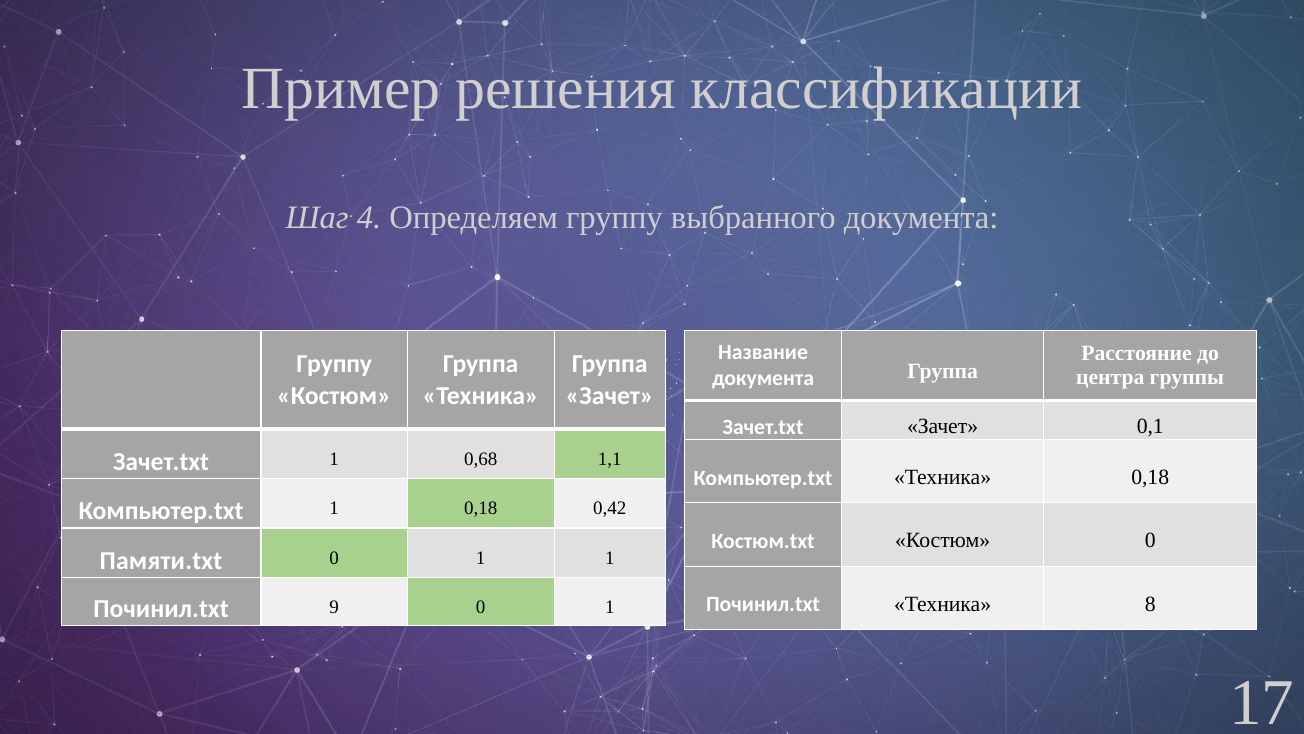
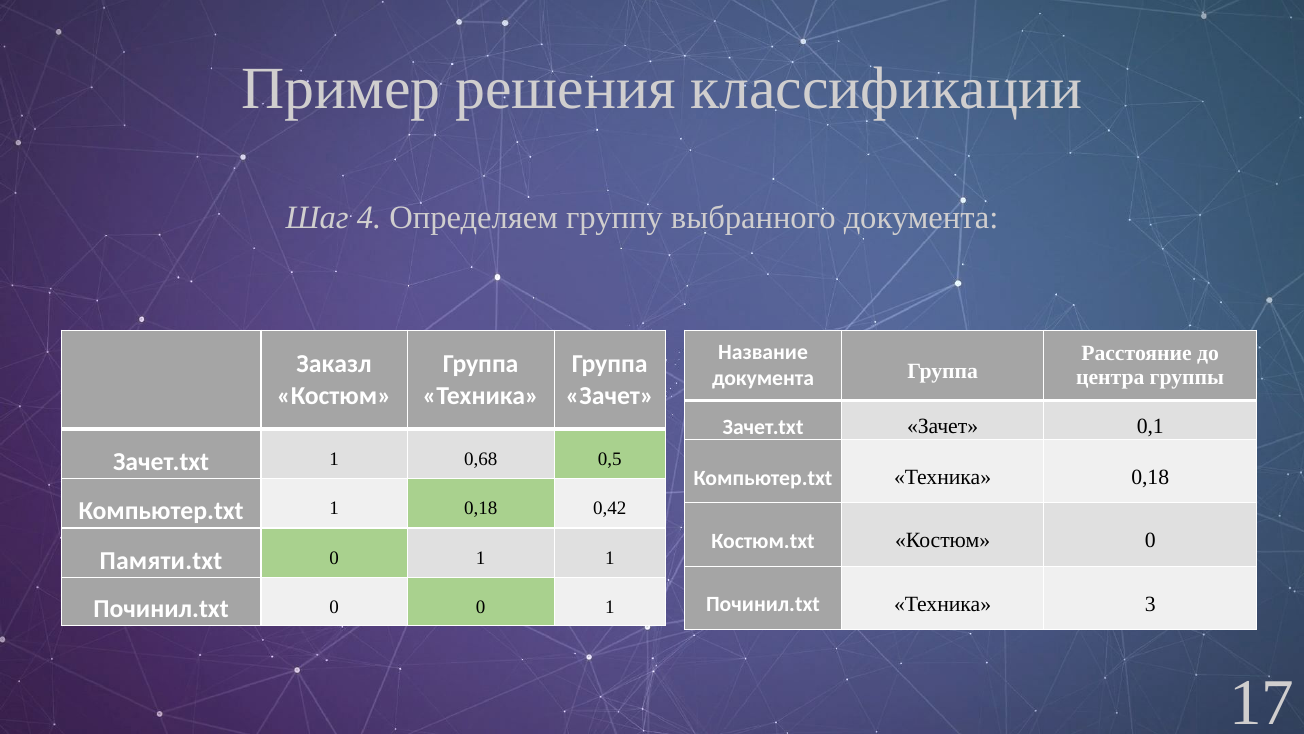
Группу at (334, 364): Группу -> Заказл
1,1: 1,1 -> 0,5
8: 8 -> 3
Починил.txt 9: 9 -> 0
